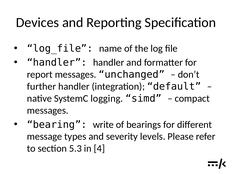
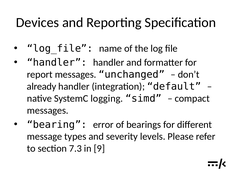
further: further -> already
write: write -> error
5.3: 5.3 -> 7.3
4: 4 -> 9
